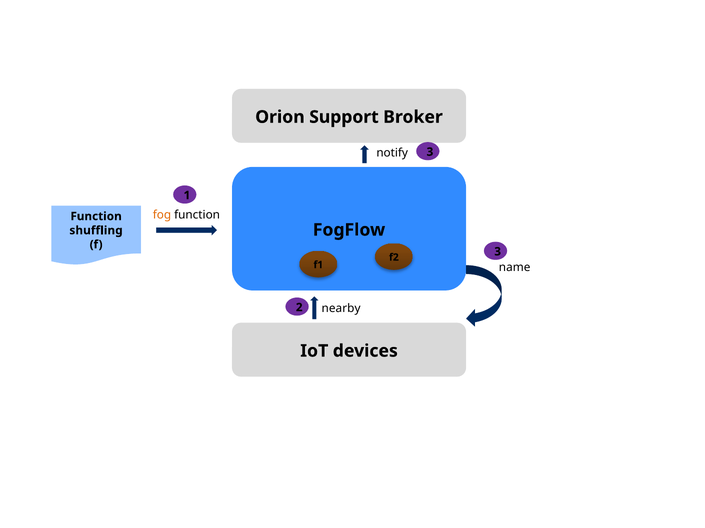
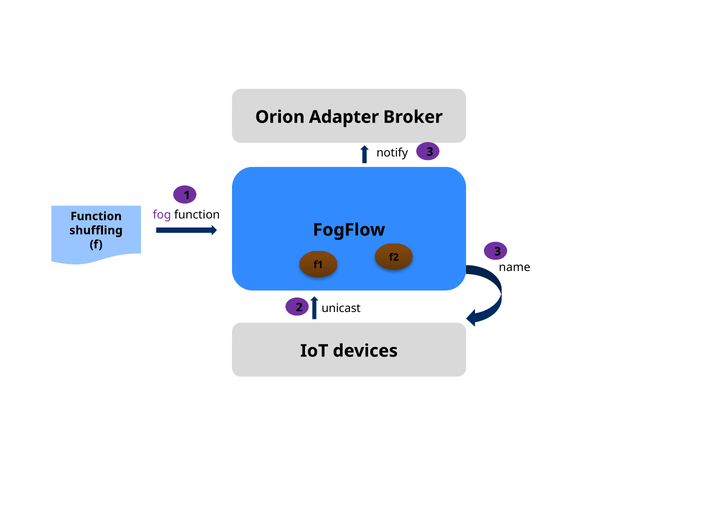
Support: Support -> Adapter
fog colour: orange -> purple
nearby: nearby -> unicast
